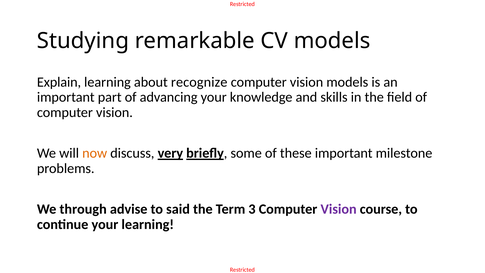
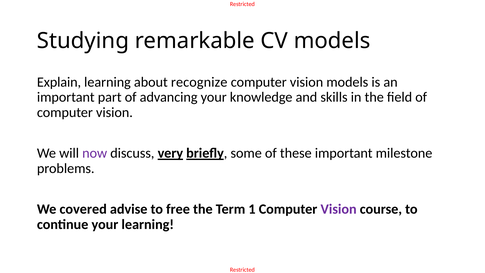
now colour: orange -> purple
through: through -> covered
said: said -> free
3: 3 -> 1
